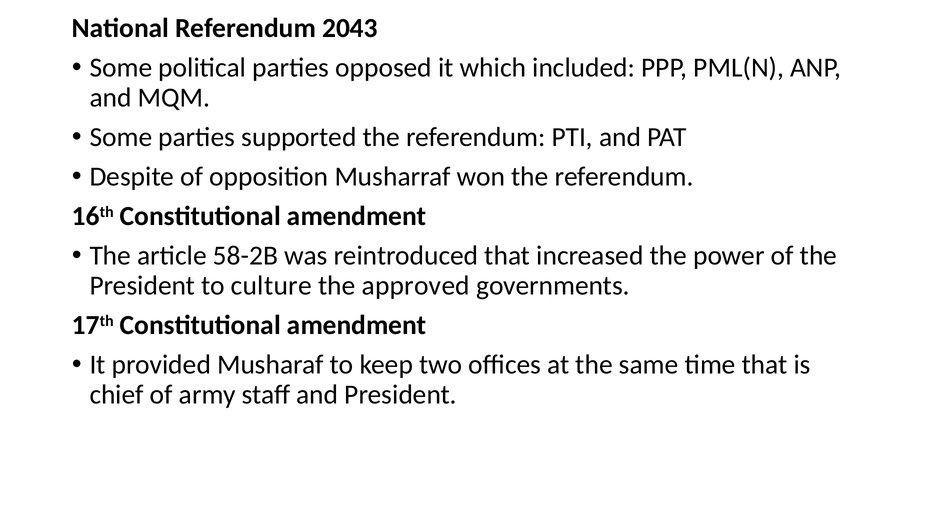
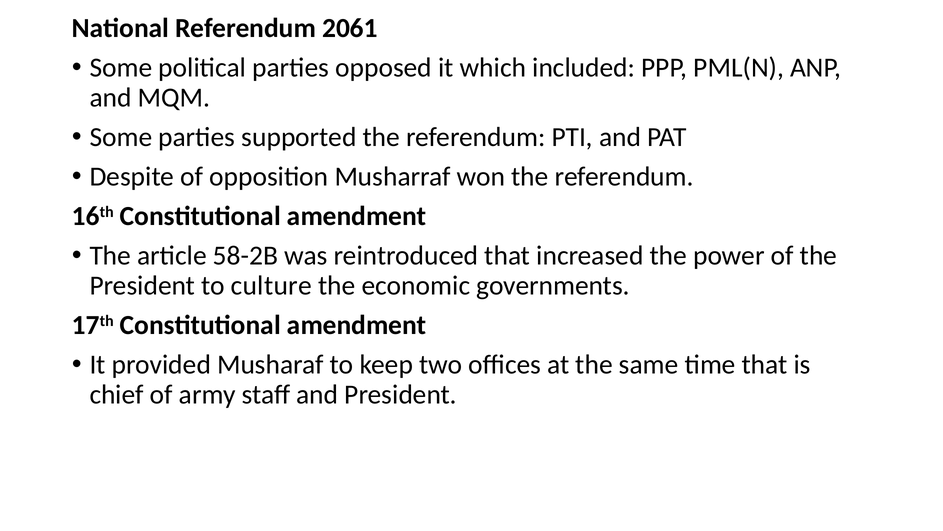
2043: 2043 -> 2061
approved: approved -> economic
